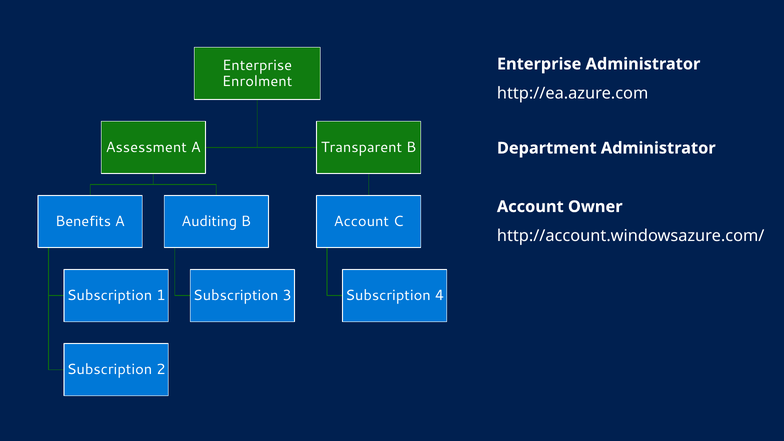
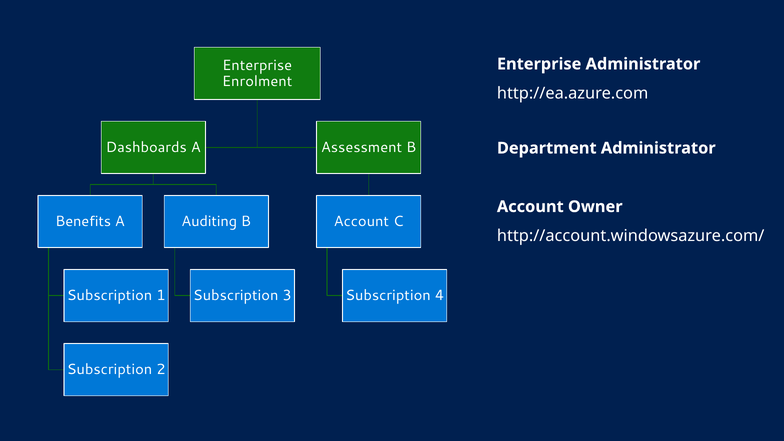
Assessment: Assessment -> Dashboards
Transparent: Transparent -> Assessment
